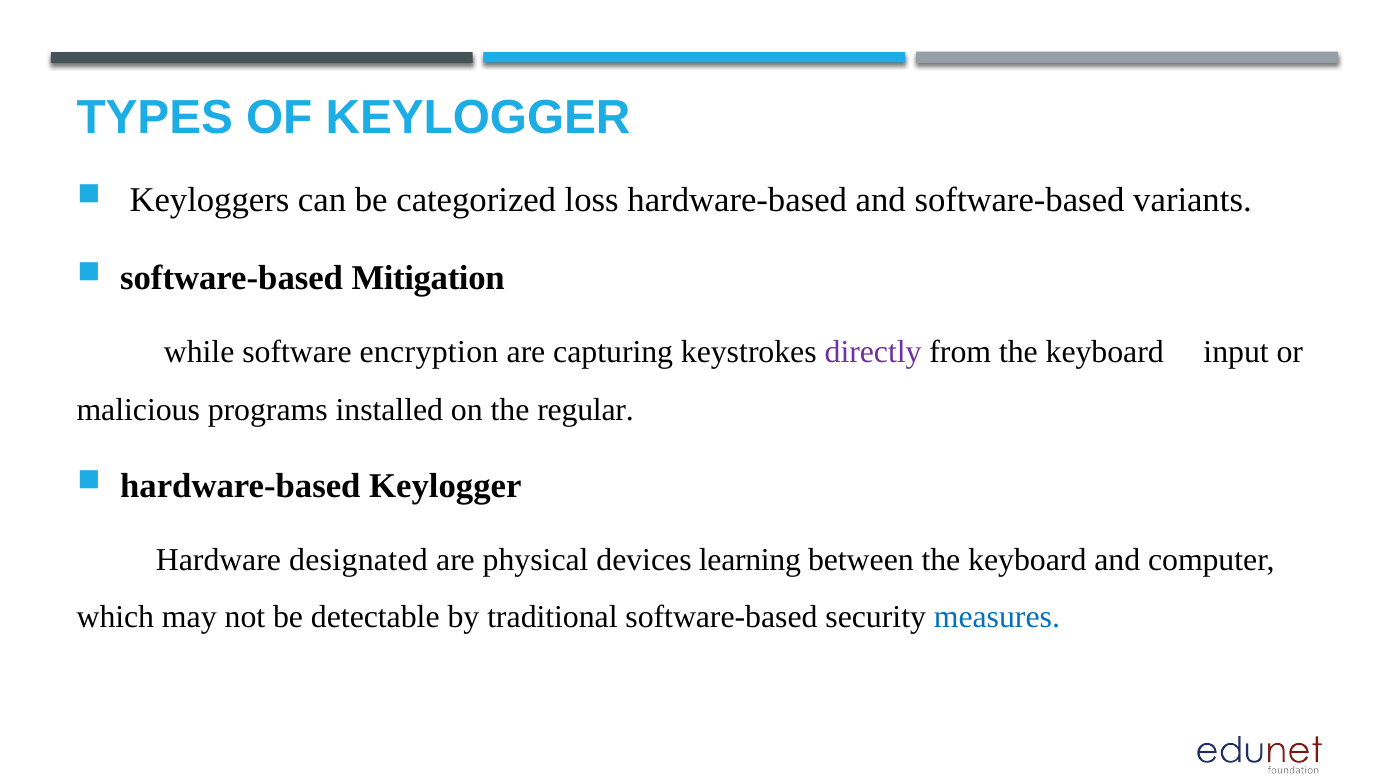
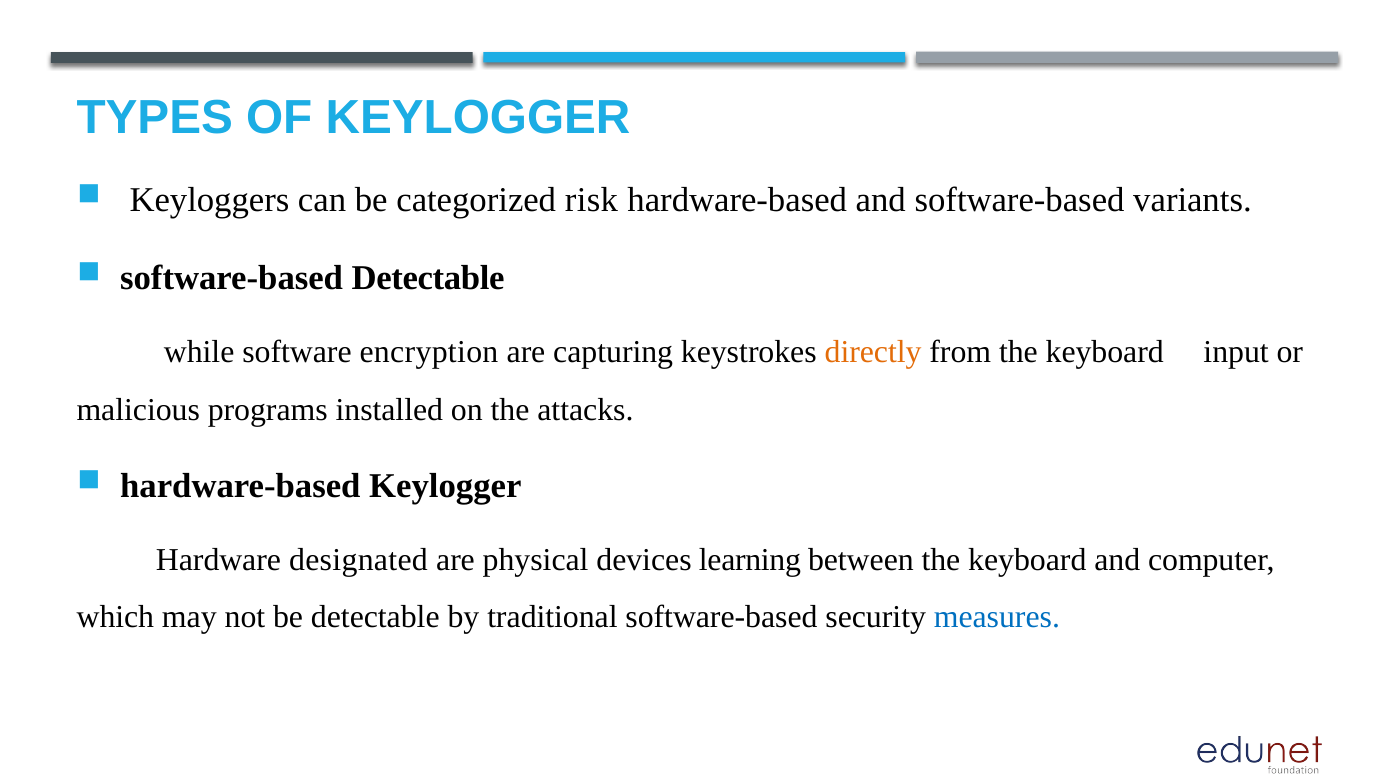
loss: loss -> risk
software-based Mitigation: Mitigation -> Detectable
directly colour: purple -> orange
regular: regular -> attacks
